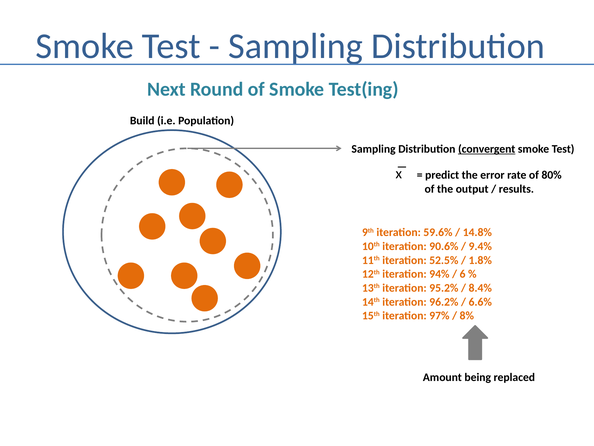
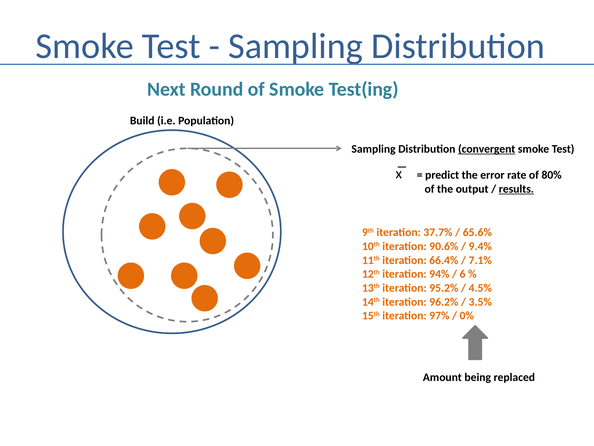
results underline: none -> present
59.6%: 59.6% -> 37.7%
14.8%: 14.8% -> 65.6%
52.5%: 52.5% -> 66.4%
1.8%: 1.8% -> 7.1%
8.4%: 8.4% -> 4.5%
6.6%: 6.6% -> 3.5%
8%: 8% -> 0%
